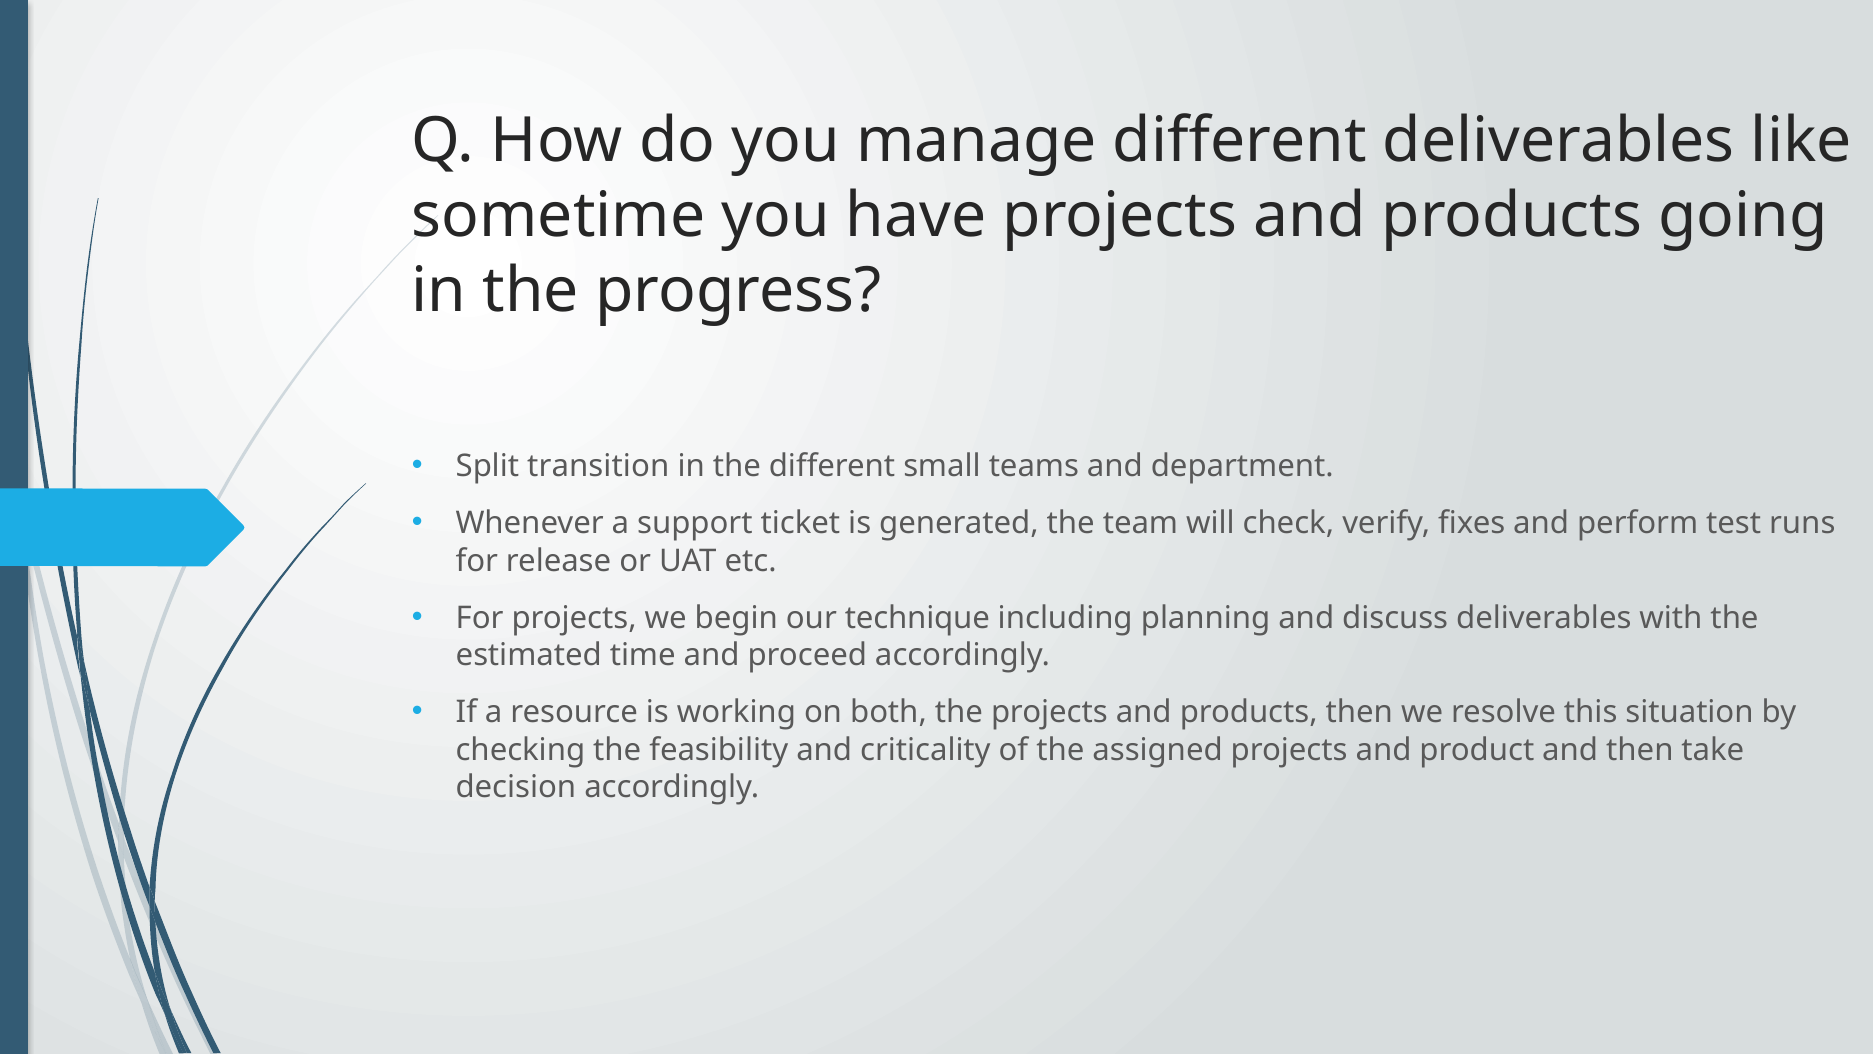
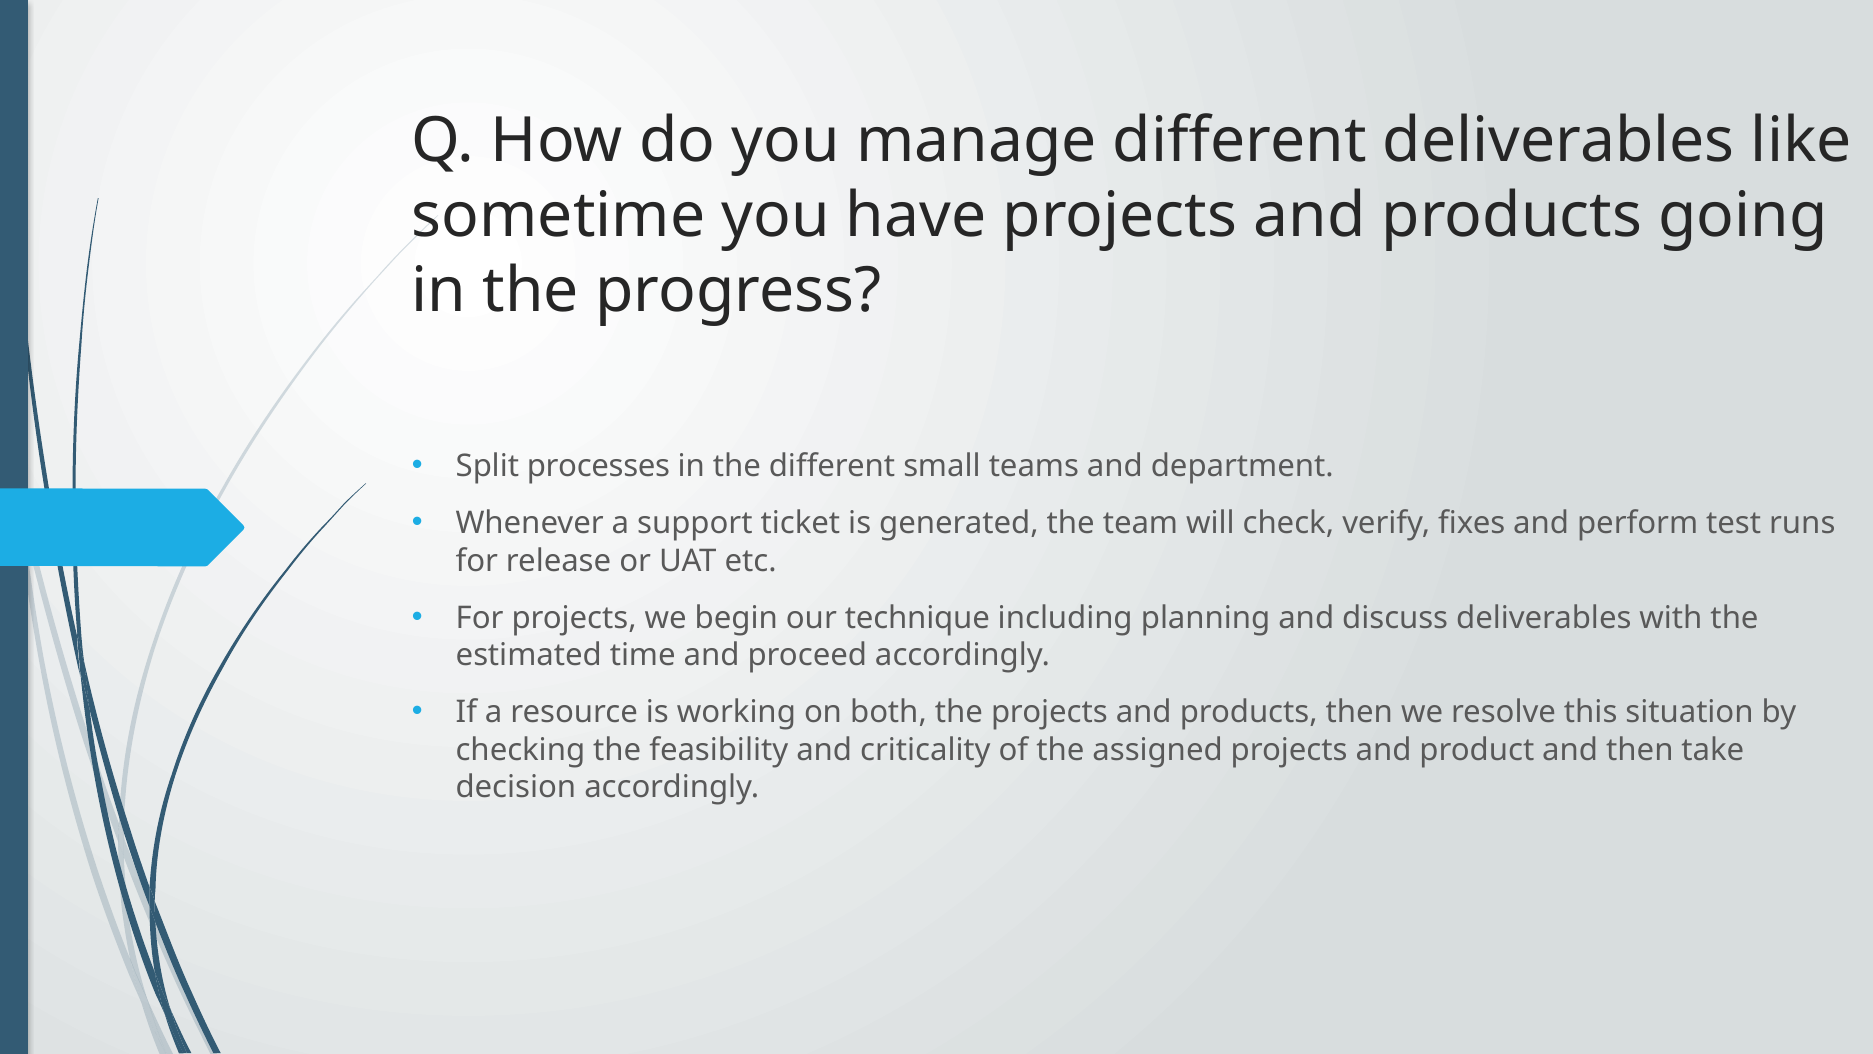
transition: transition -> processes
